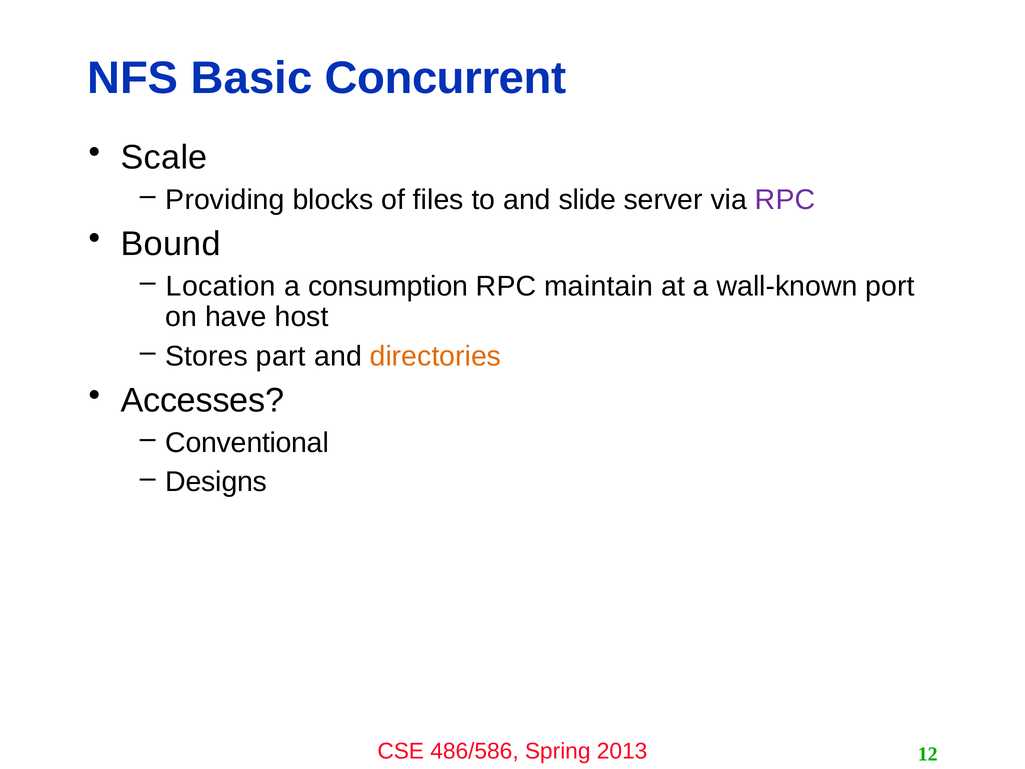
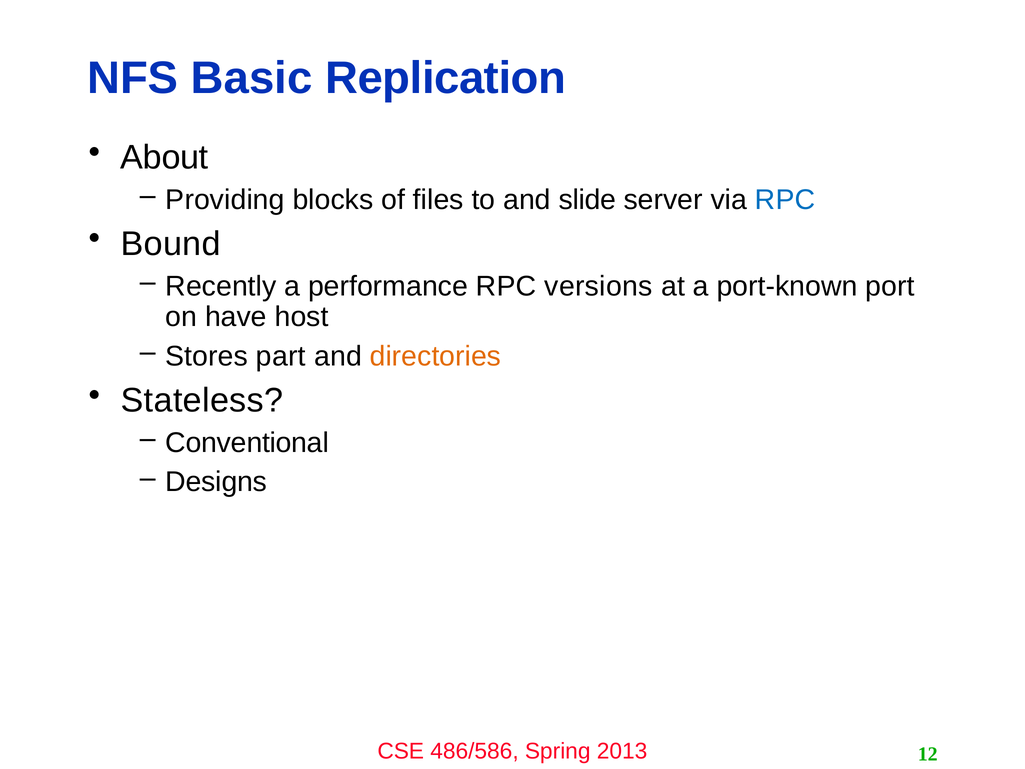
Concurrent: Concurrent -> Replication
Scale: Scale -> About
RPC at (785, 200) colour: purple -> blue
Location: Location -> Recently
consumption: consumption -> performance
maintain: maintain -> versions
wall-known: wall-known -> port-known
Accesses: Accesses -> Stateless
